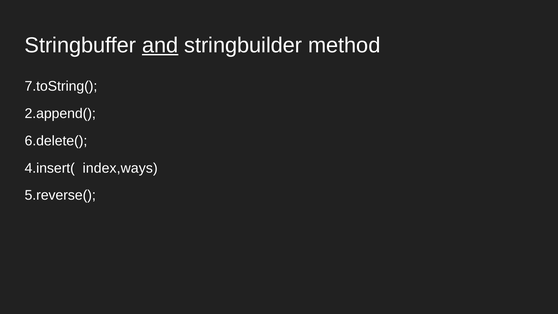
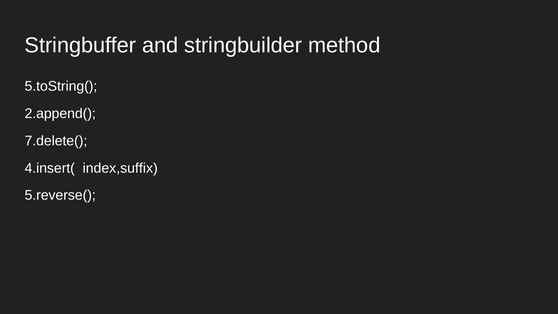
and underline: present -> none
7.toString(: 7.toString( -> 5.toString(
6.delete(: 6.delete( -> 7.delete(
index,ways: index,ways -> index,suffix
